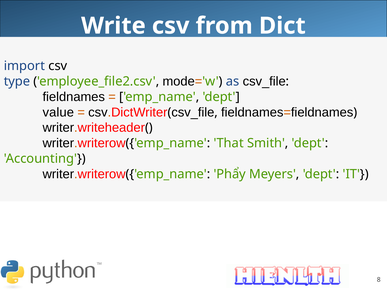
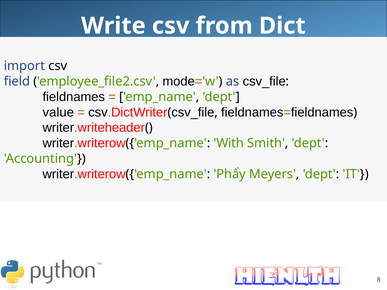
type: type -> field
That: That -> With
